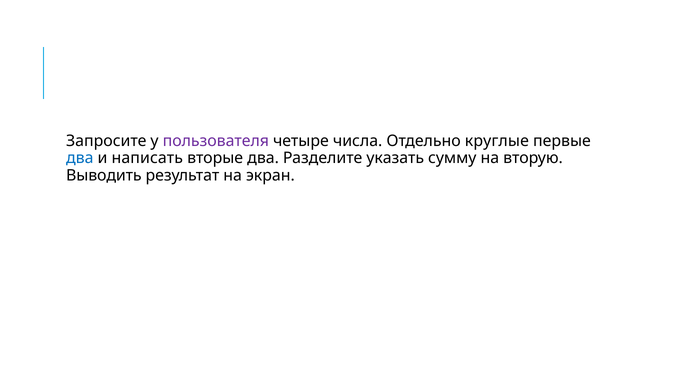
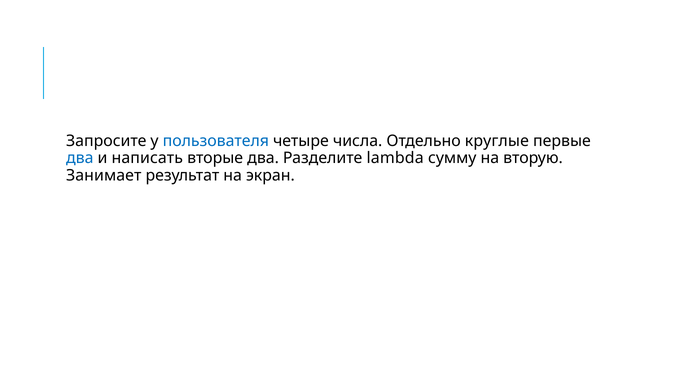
пользователя colour: purple -> blue
указать: указать -> lambda
Выводить: Выводить -> Занимает
